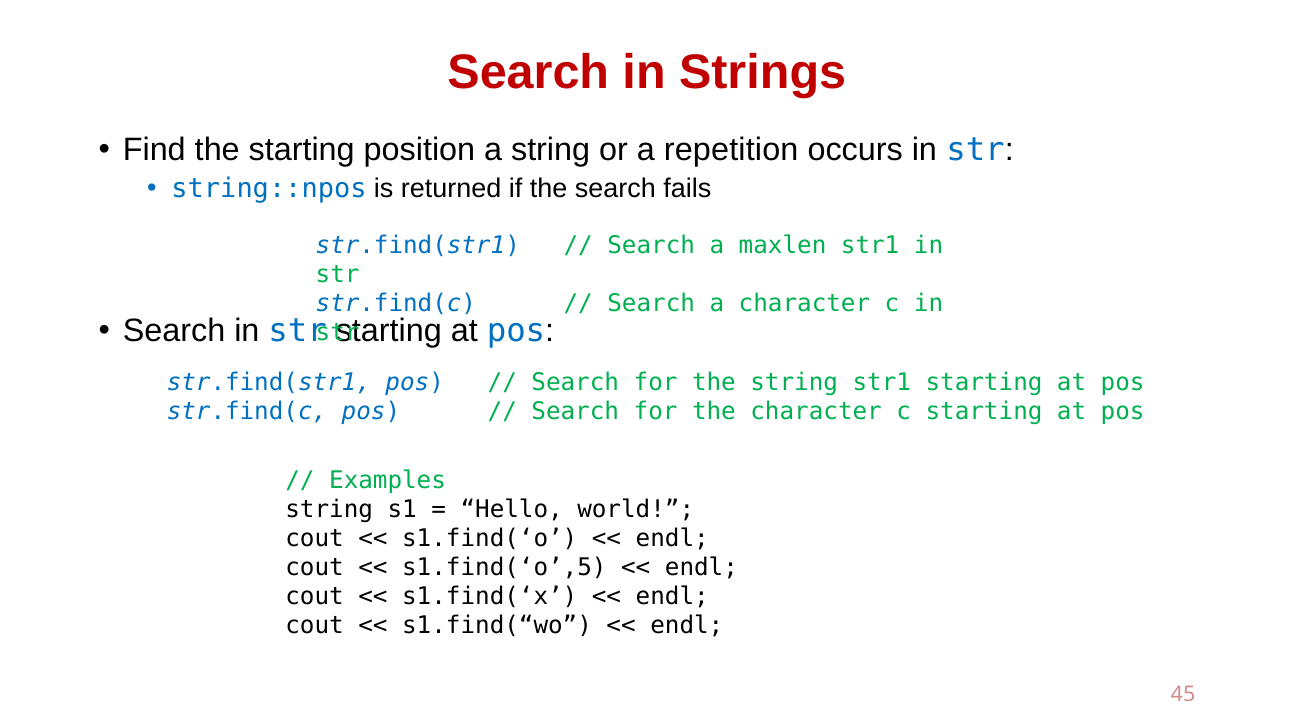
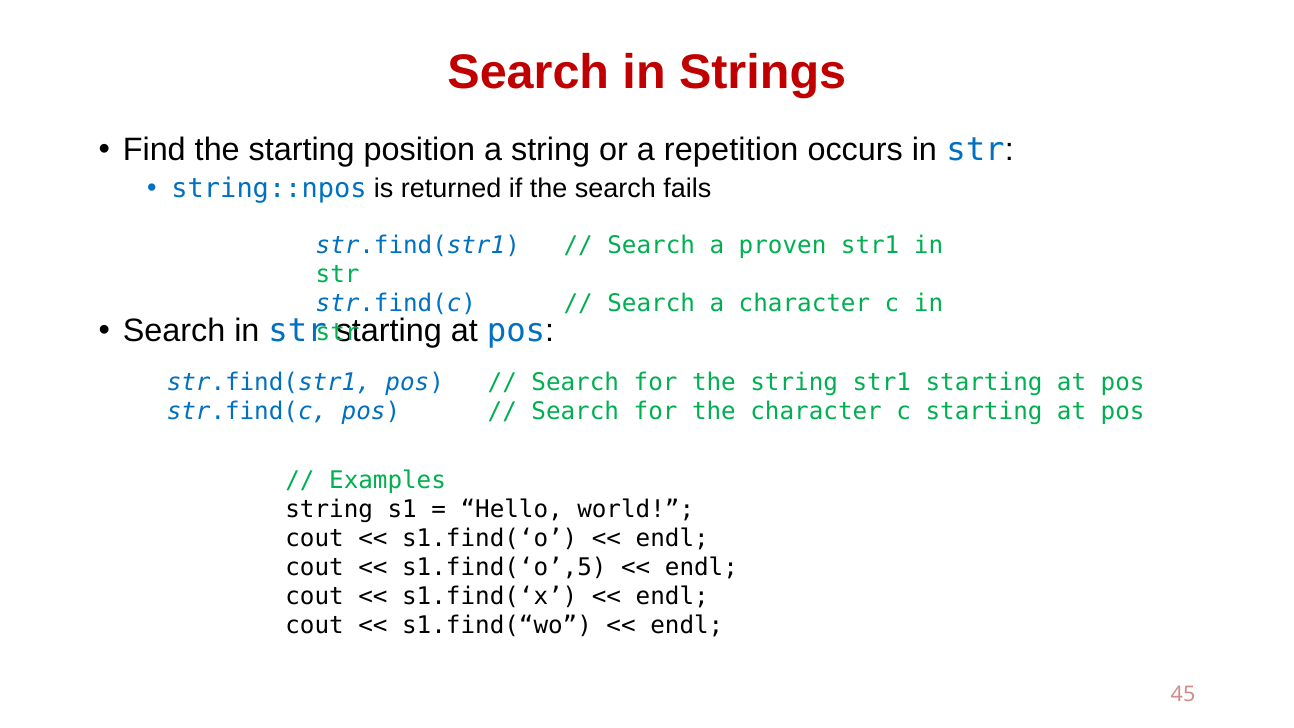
maxlen: maxlen -> proven
